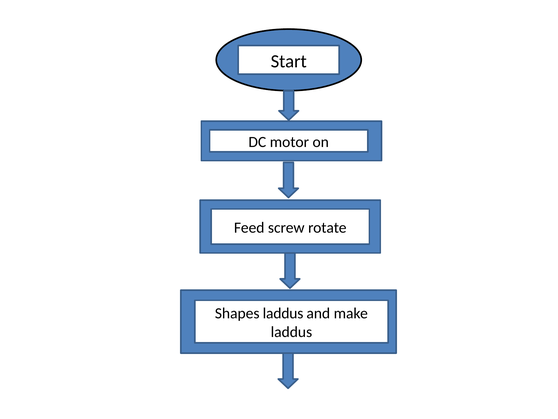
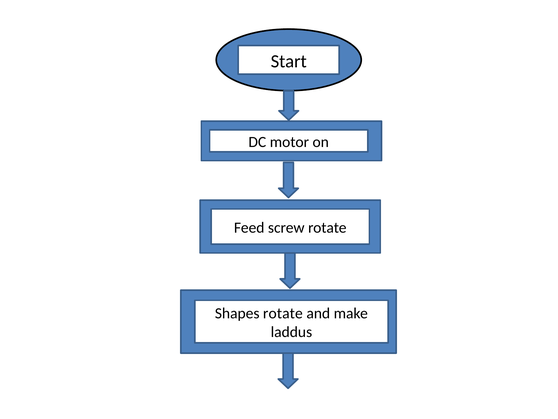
Shapes laddus: laddus -> rotate
